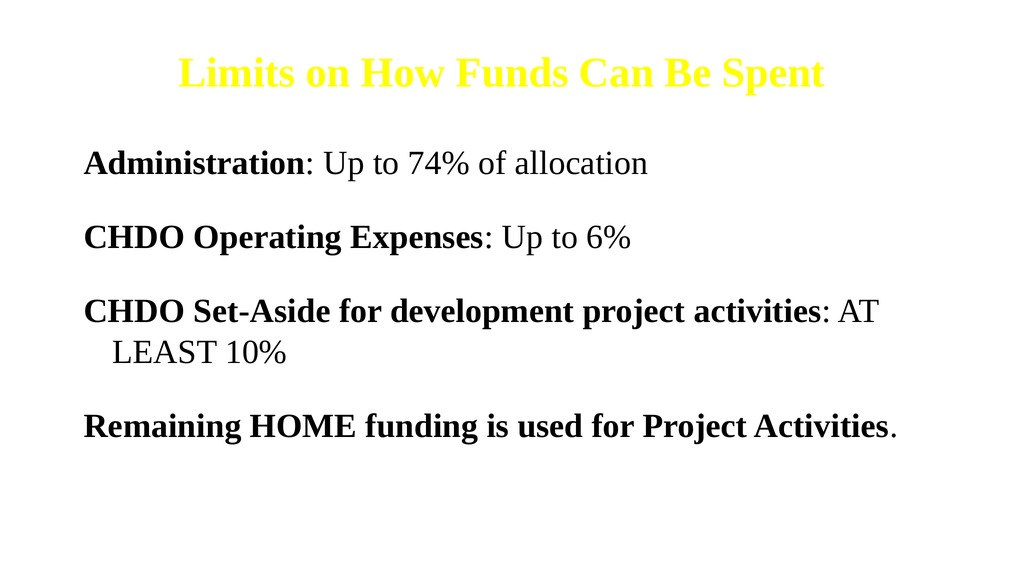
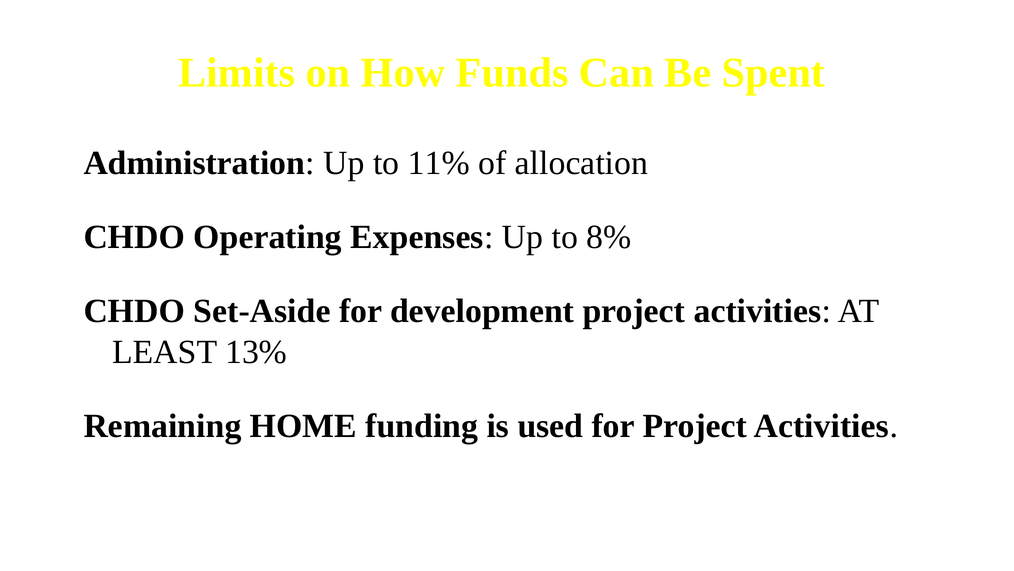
74%: 74% -> 11%
6%: 6% -> 8%
10%: 10% -> 13%
